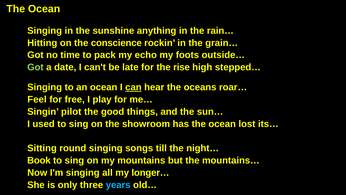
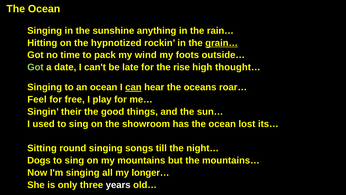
conscience: conscience -> hypnotized
grain… underline: none -> present
echo: echo -> wind
stepped…: stepped… -> thought…
pilot: pilot -> their
Book: Book -> Dogs
years colour: light blue -> white
